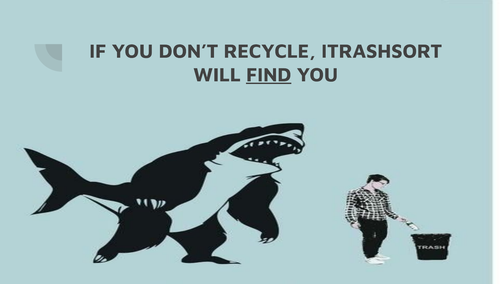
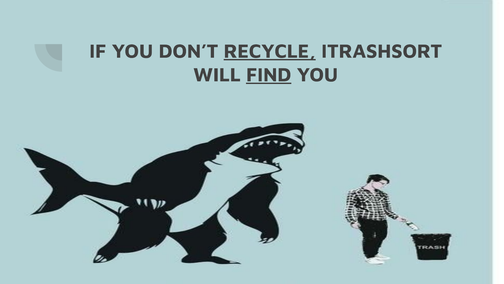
RECYCLE underline: none -> present
